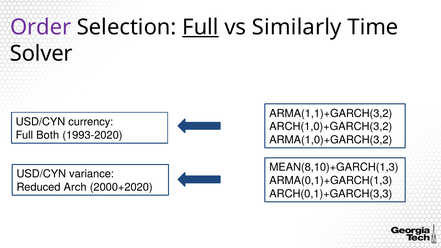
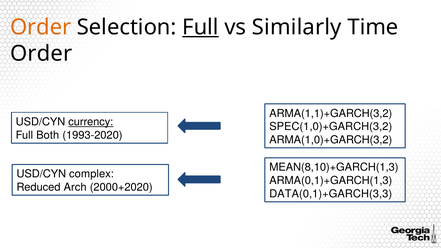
Order at (41, 27) colour: purple -> orange
Solver at (41, 54): Solver -> Order
currency underline: none -> present
ARCH(1,0)+GARCH(3,2: ARCH(1,0)+GARCH(3,2 -> SPEC(1,0)+GARCH(3,2
variance: variance -> complex
ARCH(0,1)+GARCH(3,3: ARCH(0,1)+GARCH(3,3 -> DATA(0,1)+GARCH(3,3
